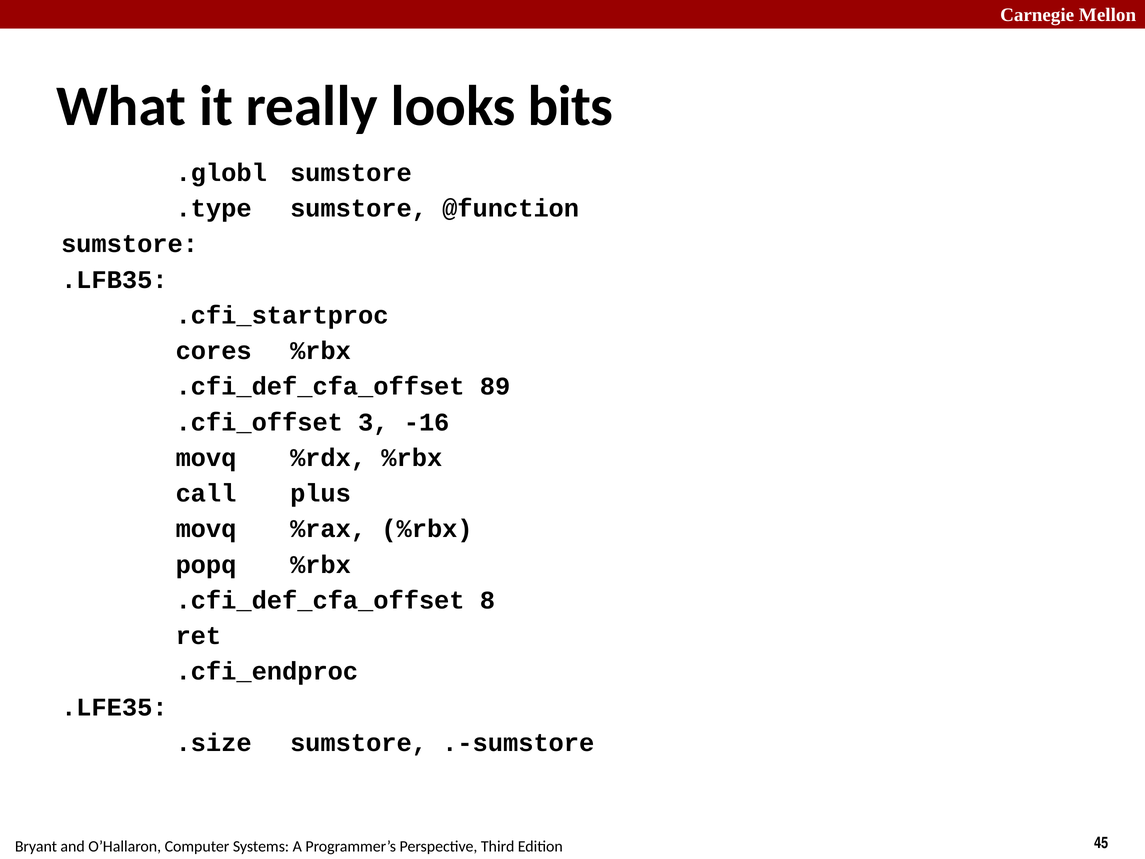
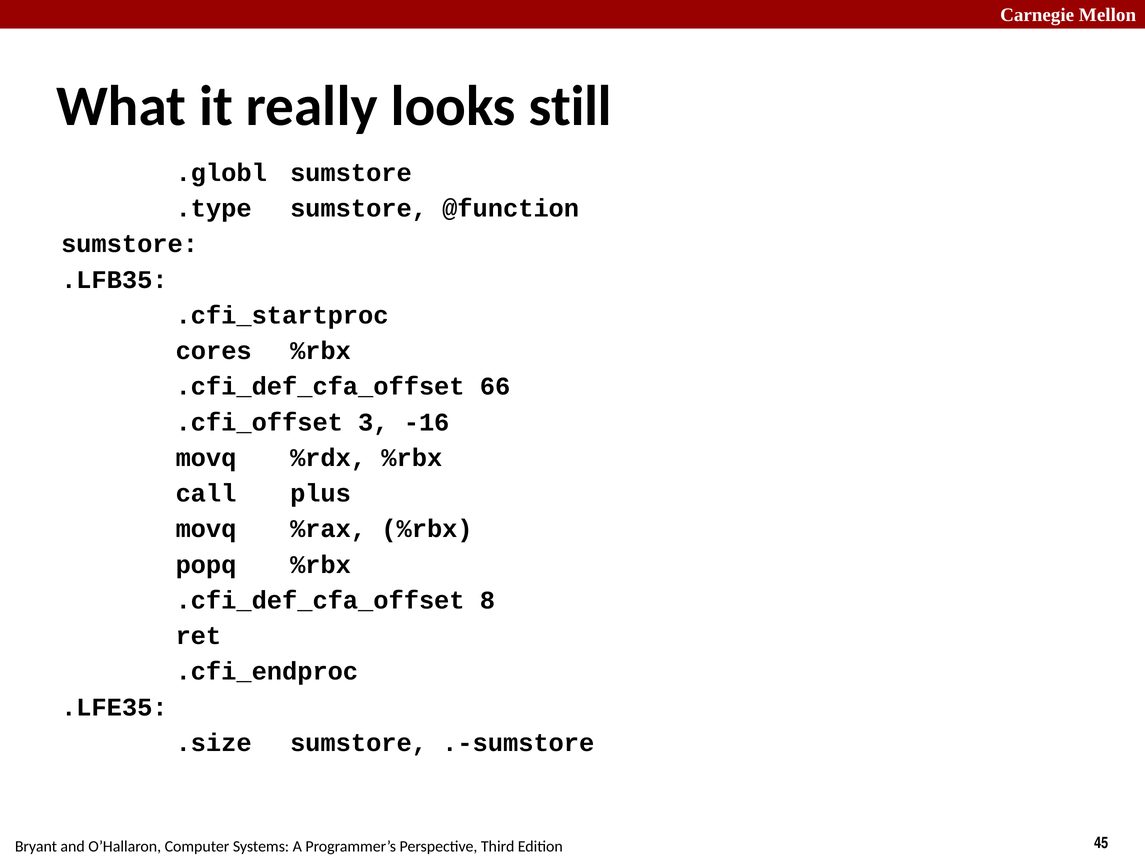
bits: bits -> still
89: 89 -> 66
